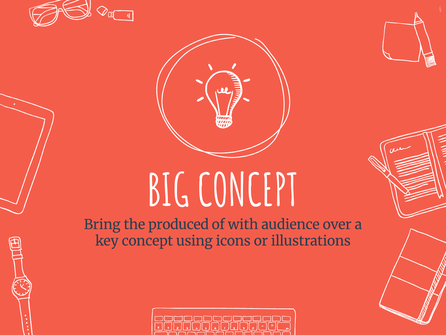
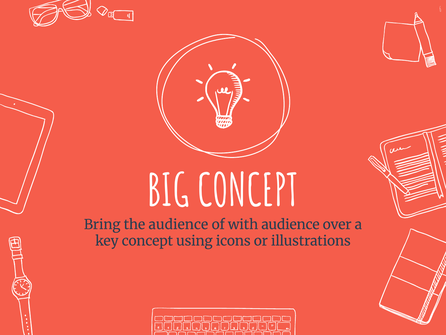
the produced: produced -> audience
